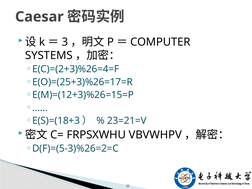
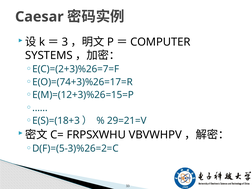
E(C)=(2+3)%26=4=F: E(C)=(2+3)%26=4=F -> E(C)=(2+3)%26=7=F
E(O)=(25+3)%26=17=R: E(O)=(25+3)%26=17=R -> E(O)=(74+3)%26=17=R
23=21=V: 23=21=V -> 29=21=V
